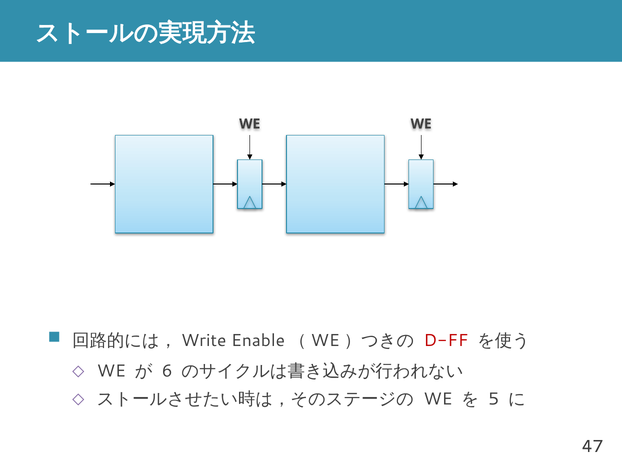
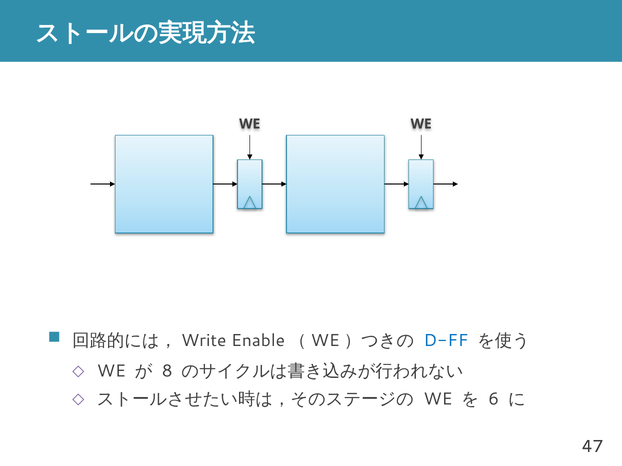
D-FF colour: red -> blue
6: 6 -> 8
5: 5 -> 6
